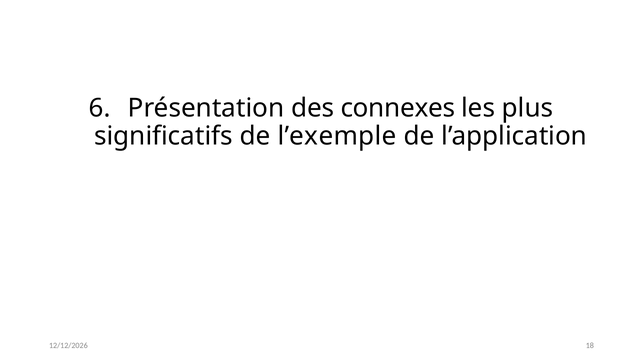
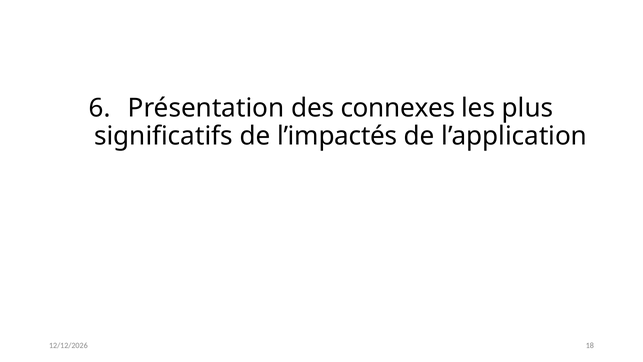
l’exemple: l’exemple -> l’impactés
